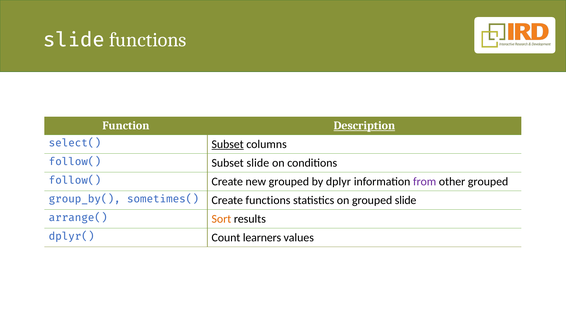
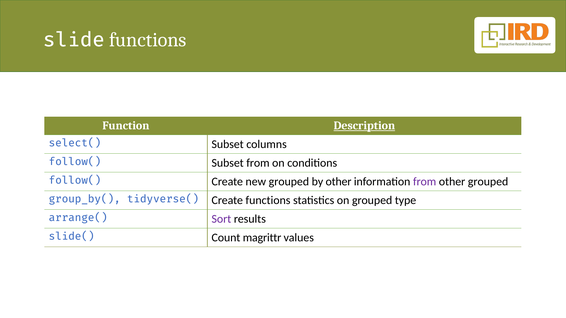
Subset at (228, 144) underline: present -> none
Subset slide: slide -> from
by dplyr: dplyr -> other
sometimes(: sometimes( -> tidyverse(
grouped slide: slide -> type
Sort colour: orange -> purple
dplyr(: dplyr( -> slide(
learners: learners -> magrittr
